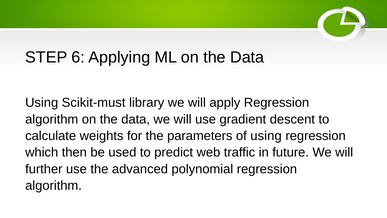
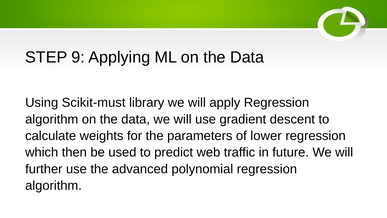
6: 6 -> 9
of using: using -> lower
